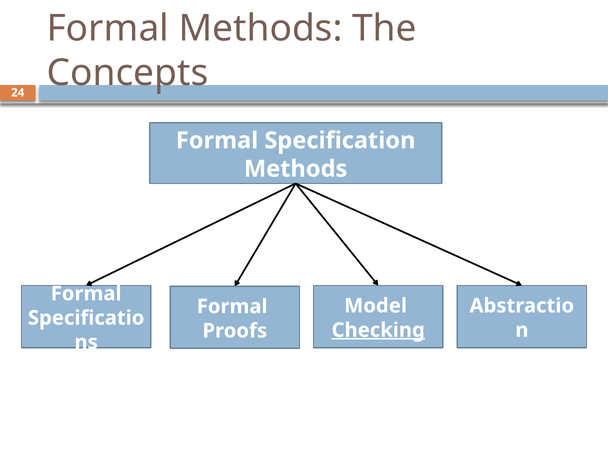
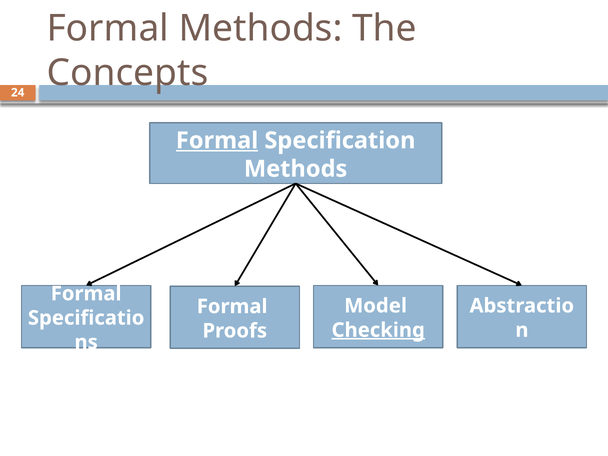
Formal at (217, 141) underline: none -> present
